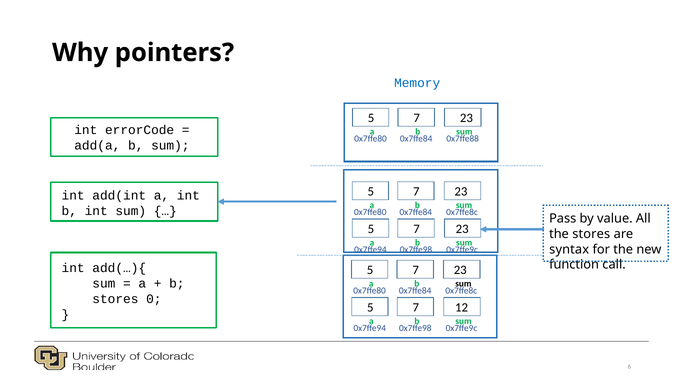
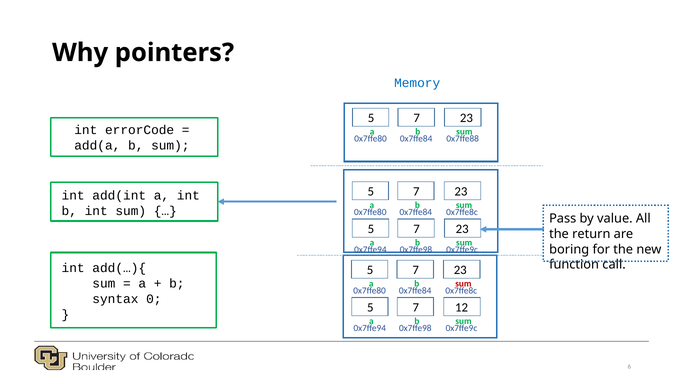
the stores: stores -> return
syntax: syntax -> boring
sum at (463, 284) colour: black -> red
stores at (115, 299): stores -> syntax
